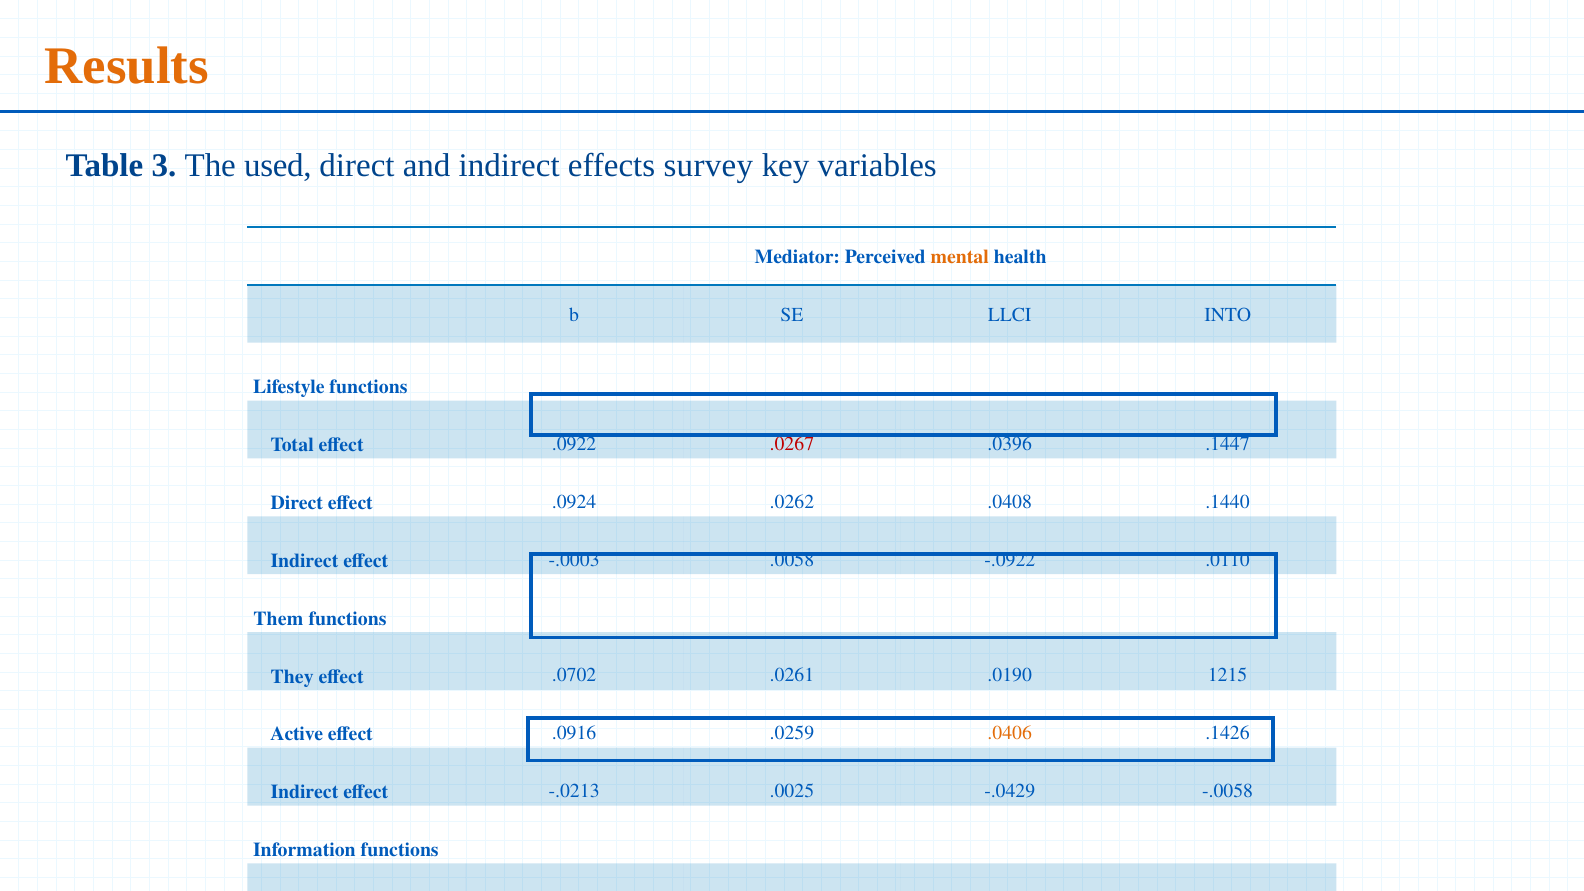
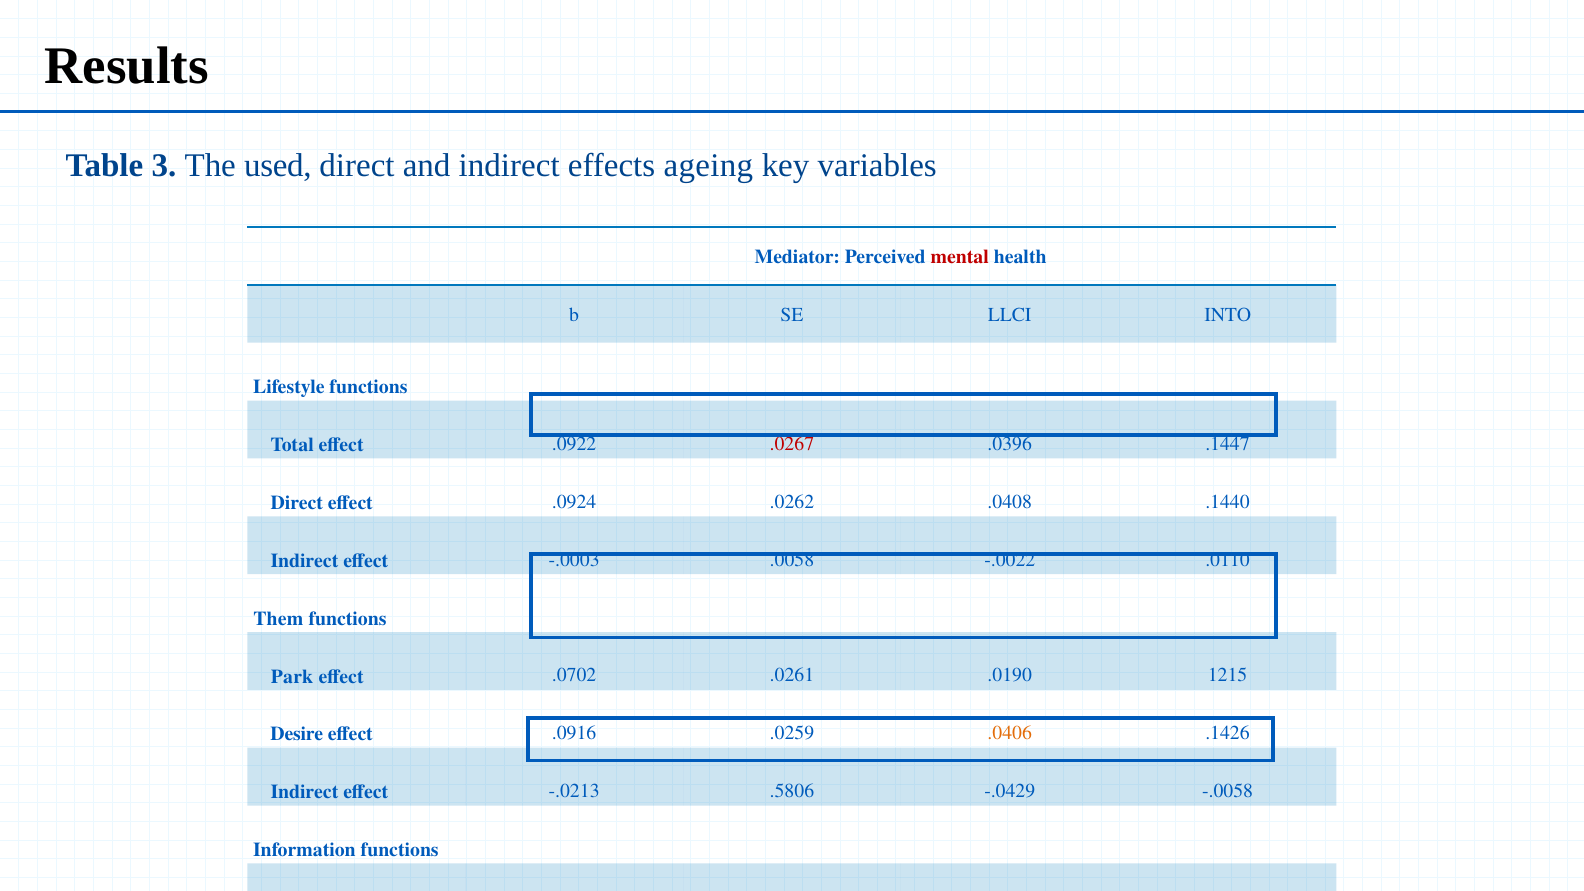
Results colour: orange -> black
survey: survey -> ageing
mental colour: orange -> red
-.0922: -.0922 -> -.0022
They: They -> Park
Active: Active -> Desire
.0025: .0025 -> .5806
